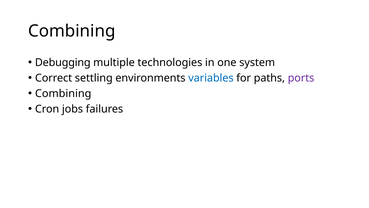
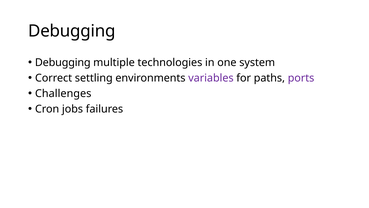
Combining at (72, 31): Combining -> Debugging
variables colour: blue -> purple
Combining at (63, 93): Combining -> Challenges
